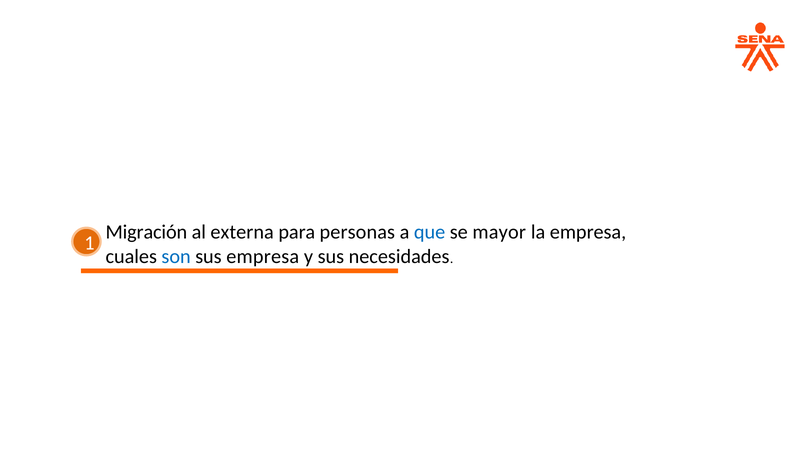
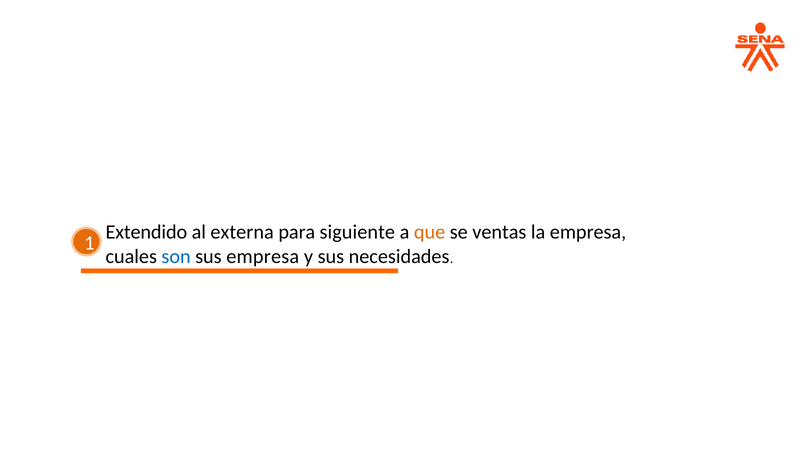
Migración: Migración -> Extendido
personas: personas -> siguiente
que colour: blue -> orange
mayor: mayor -> ventas
